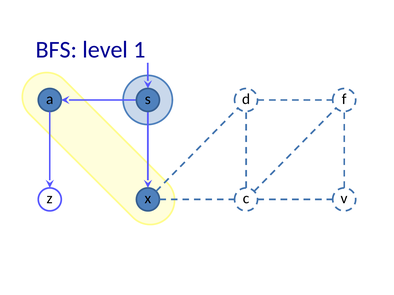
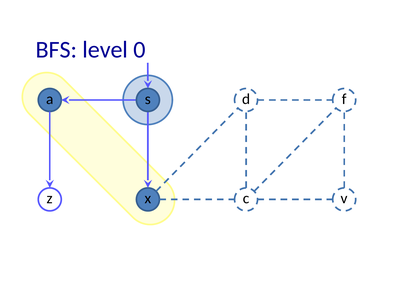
1: 1 -> 0
